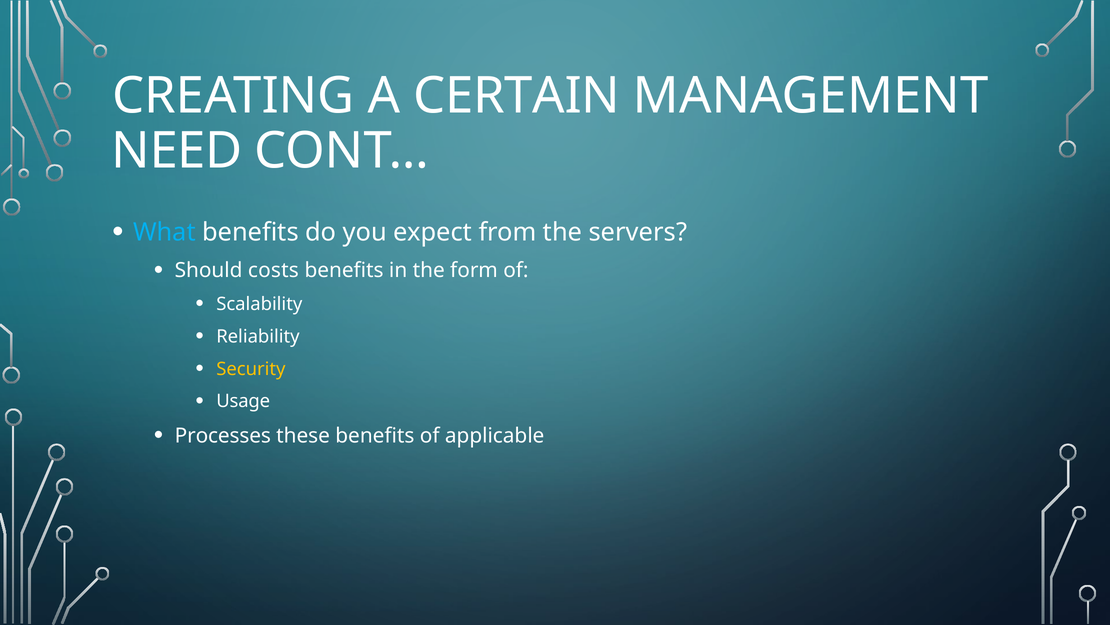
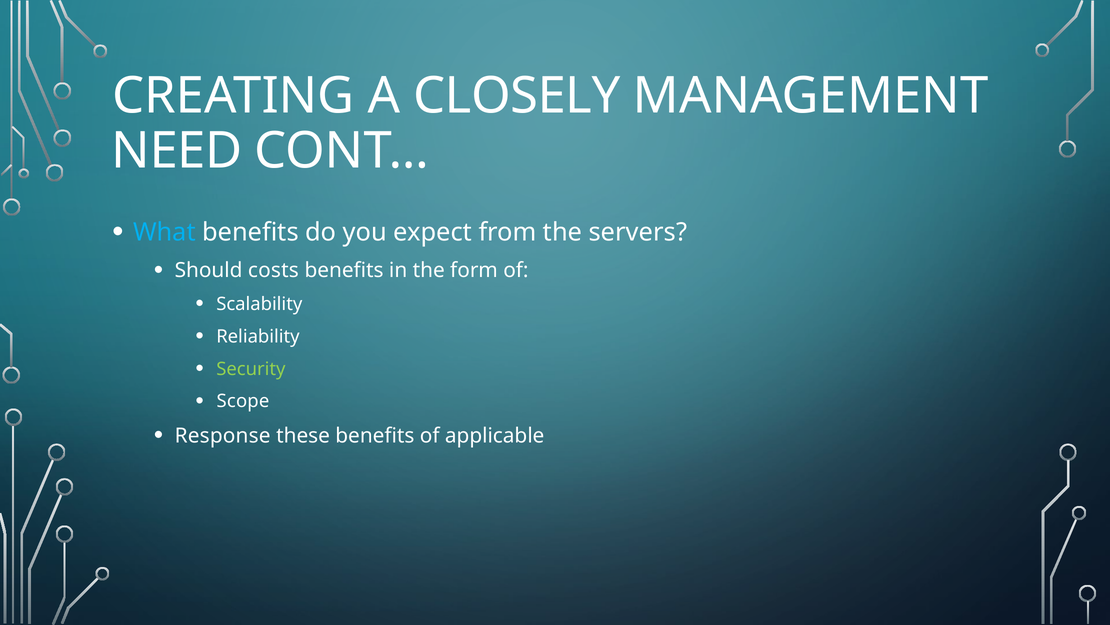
CERTAIN: CERTAIN -> CLOSELY
Security colour: yellow -> light green
Usage: Usage -> Scope
Processes: Processes -> Response
